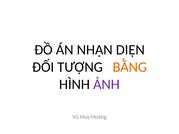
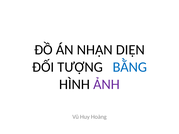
BẰNG colour: orange -> blue
